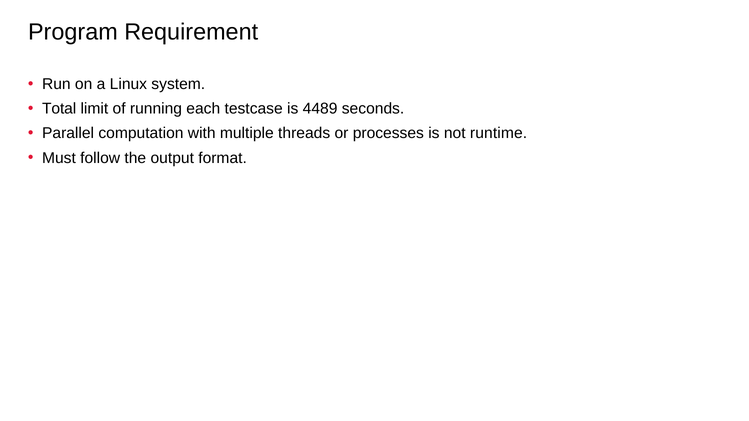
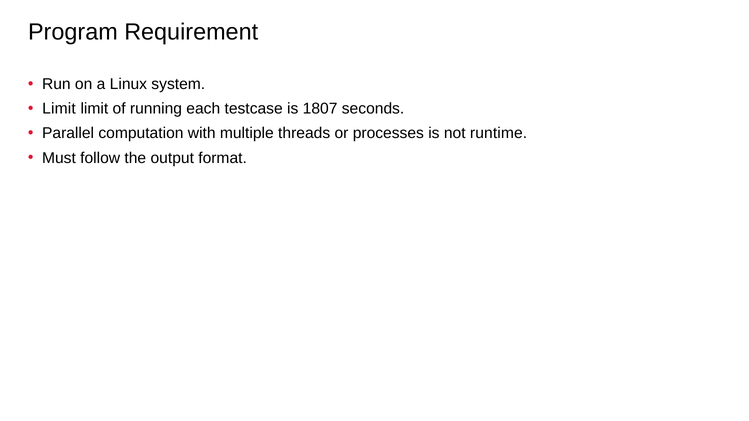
Total at (59, 109): Total -> Limit
4489: 4489 -> 1807
